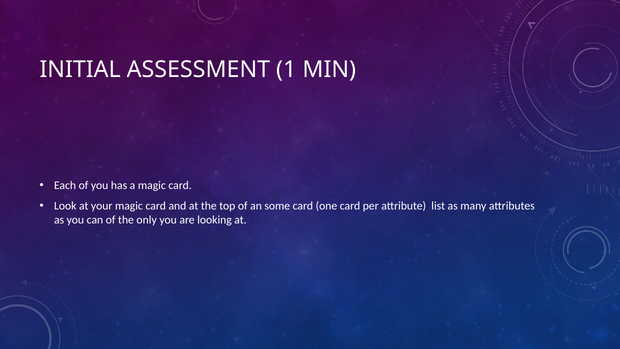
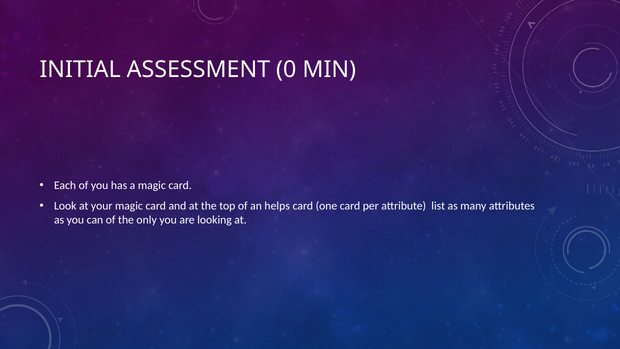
1: 1 -> 0
some: some -> helps
